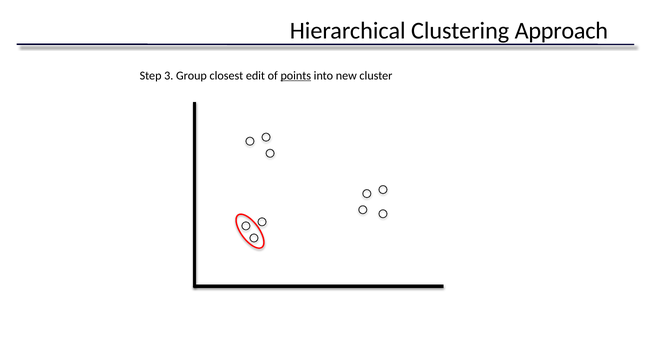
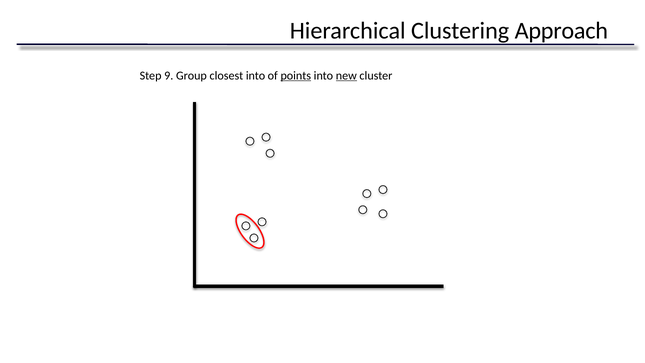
3: 3 -> 9
closest edit: edit -> into
new underline: none -> present
